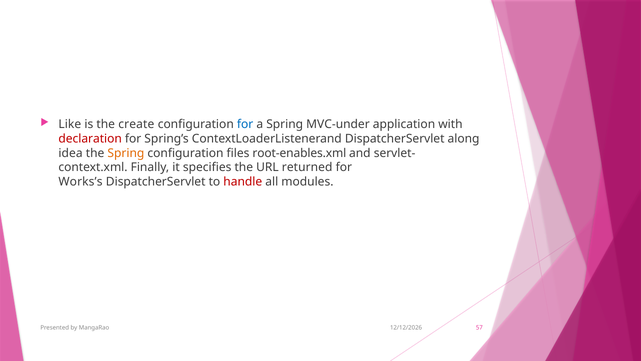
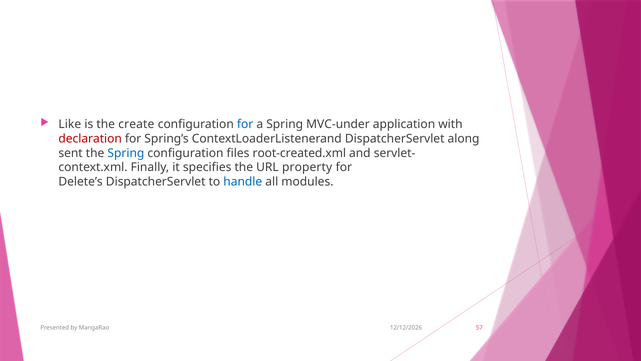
idea: idea -> sent
Spring at (126, 153) colour: orange -> blue
root-enables.xml: root-enables.xml -> root-created.xml
returned: returned -> property
Works’s: Works’s -> Delete’s
handle colour: red -> blue
